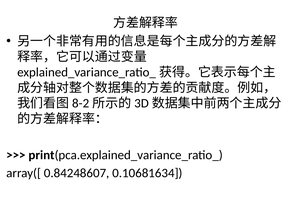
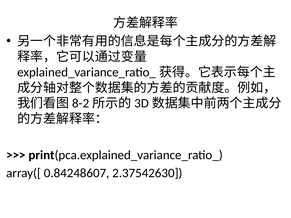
0.10681634: 0.10681634 -> 2.37542630
